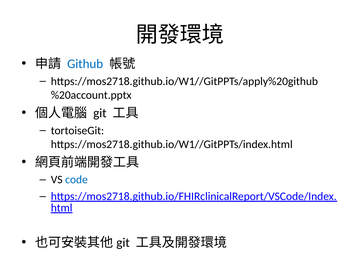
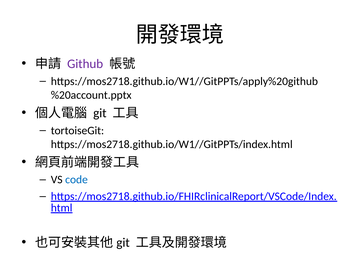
Github colour: blue -> purple
